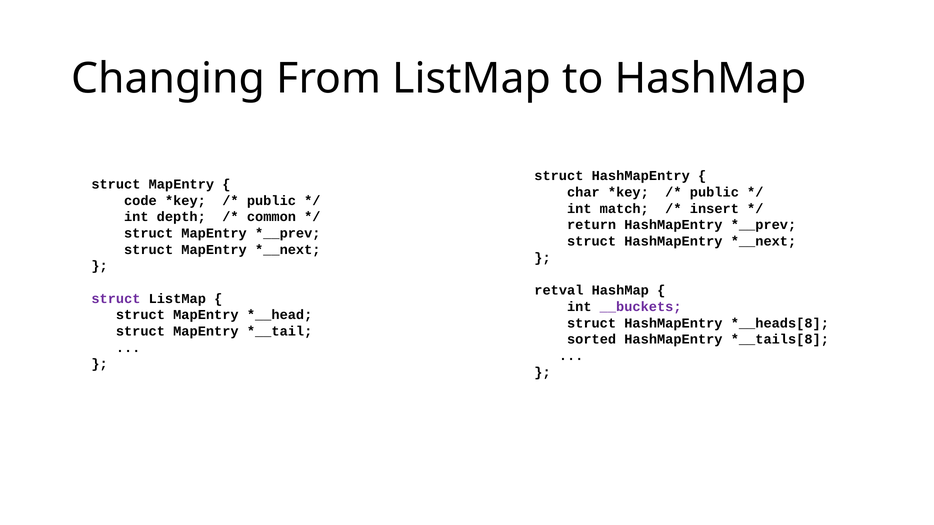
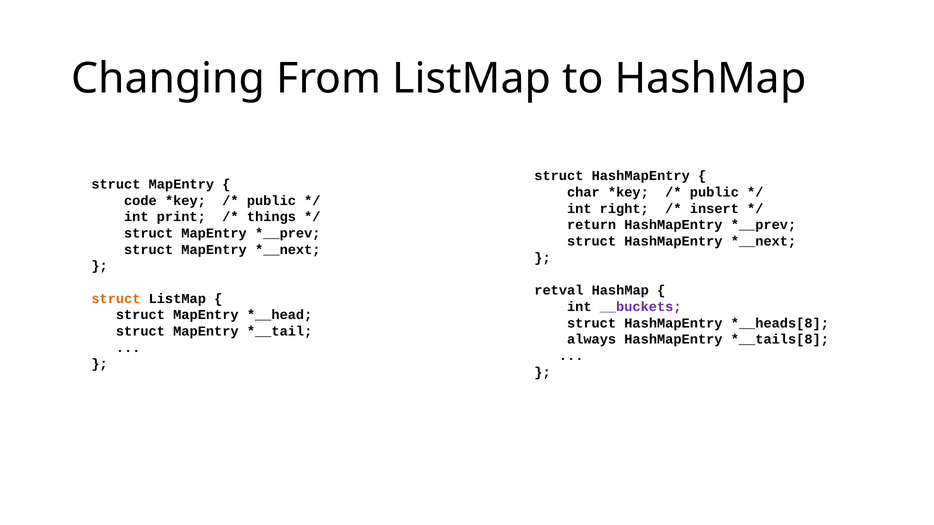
match: match -> right
depth: depth -> print
common: common -> things
struct at (116, 299) colour: purple -> orange
sorted: sorted -> always
